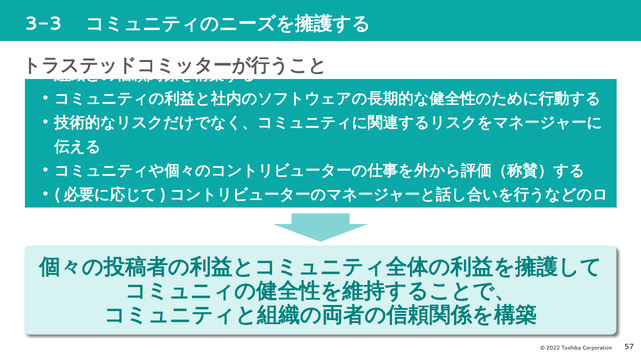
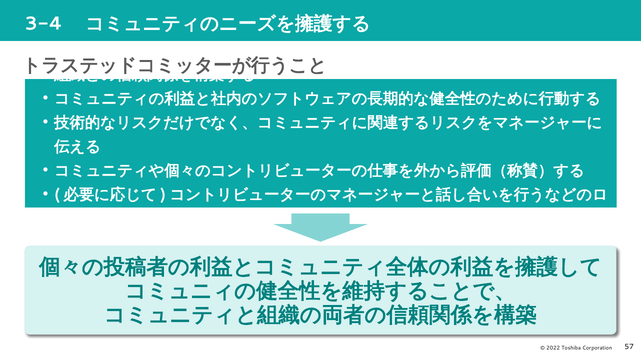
3-3: 3-3 -> 3-4
